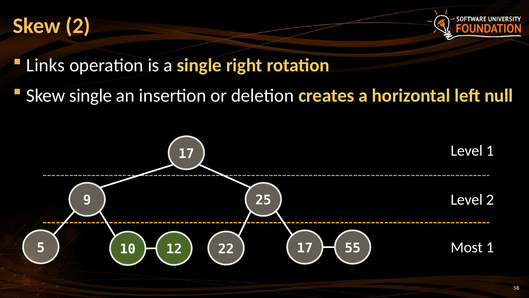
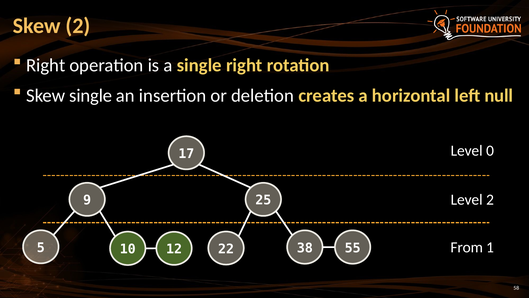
Links at (46, 65): Links -> Right
Level 1: 1 -> 0
Most: Most -> From
22 17: 17 -> 38
